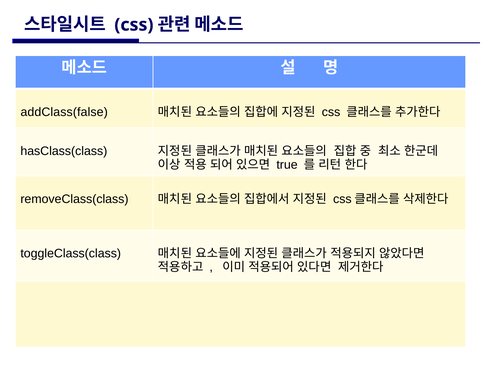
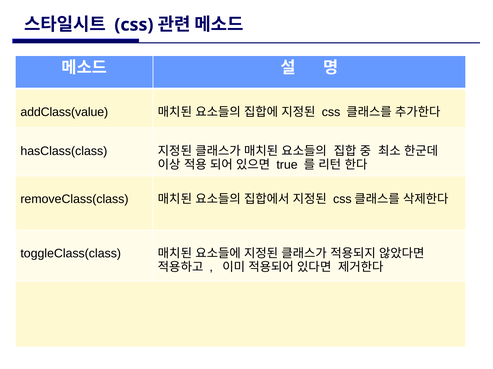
addClass(false: addClass(false -> addClass(value
